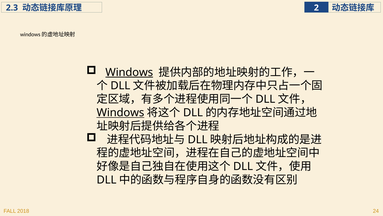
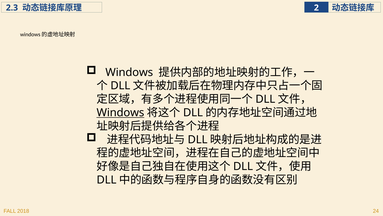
Windows at (129, 72) underline: present -> none
